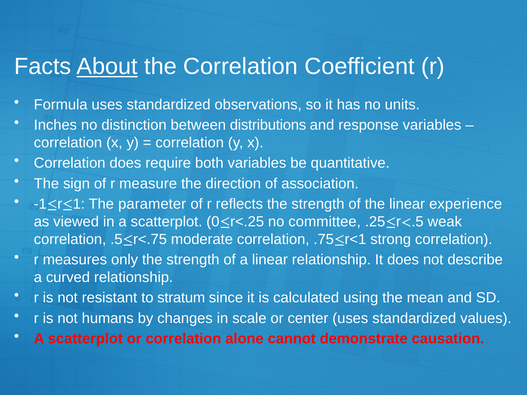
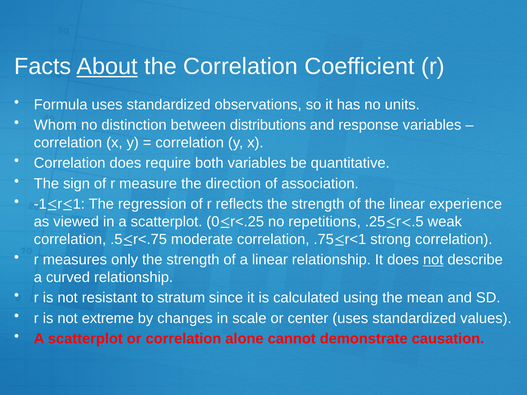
Inches: Inches -> Whom
parameter: parameter -> regression
committee: committee -> repetitions
not at (433, 260) underline: none -> present
humans: humans -> extreme
